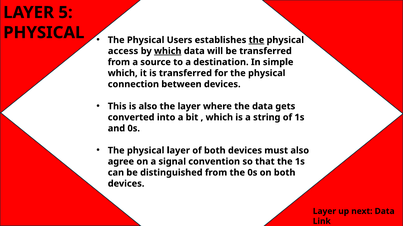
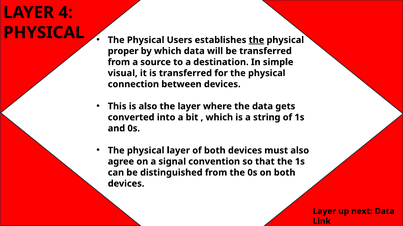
5: 5 -> 4
access: access -> proper
which at (168, 51) underline: present -> none
which at (123, 73): which -> visual
